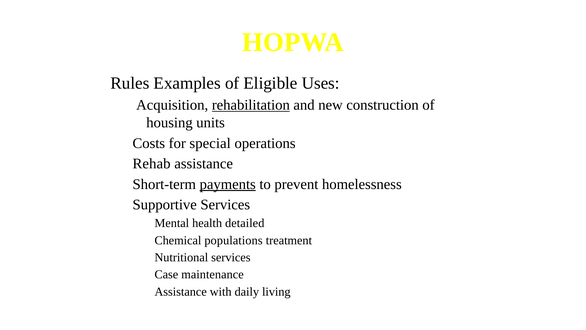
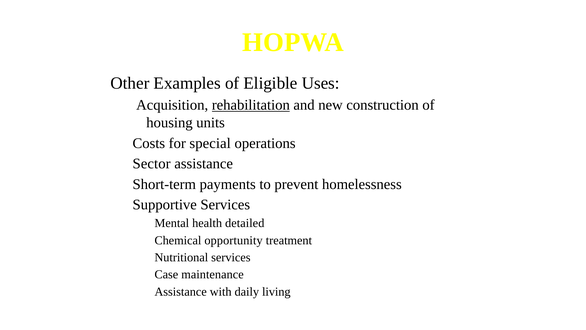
Rules: Rules -> Other
Rehab: Rehab -> Sector
payments underline: present -> none
populations: populations -> opportunity
